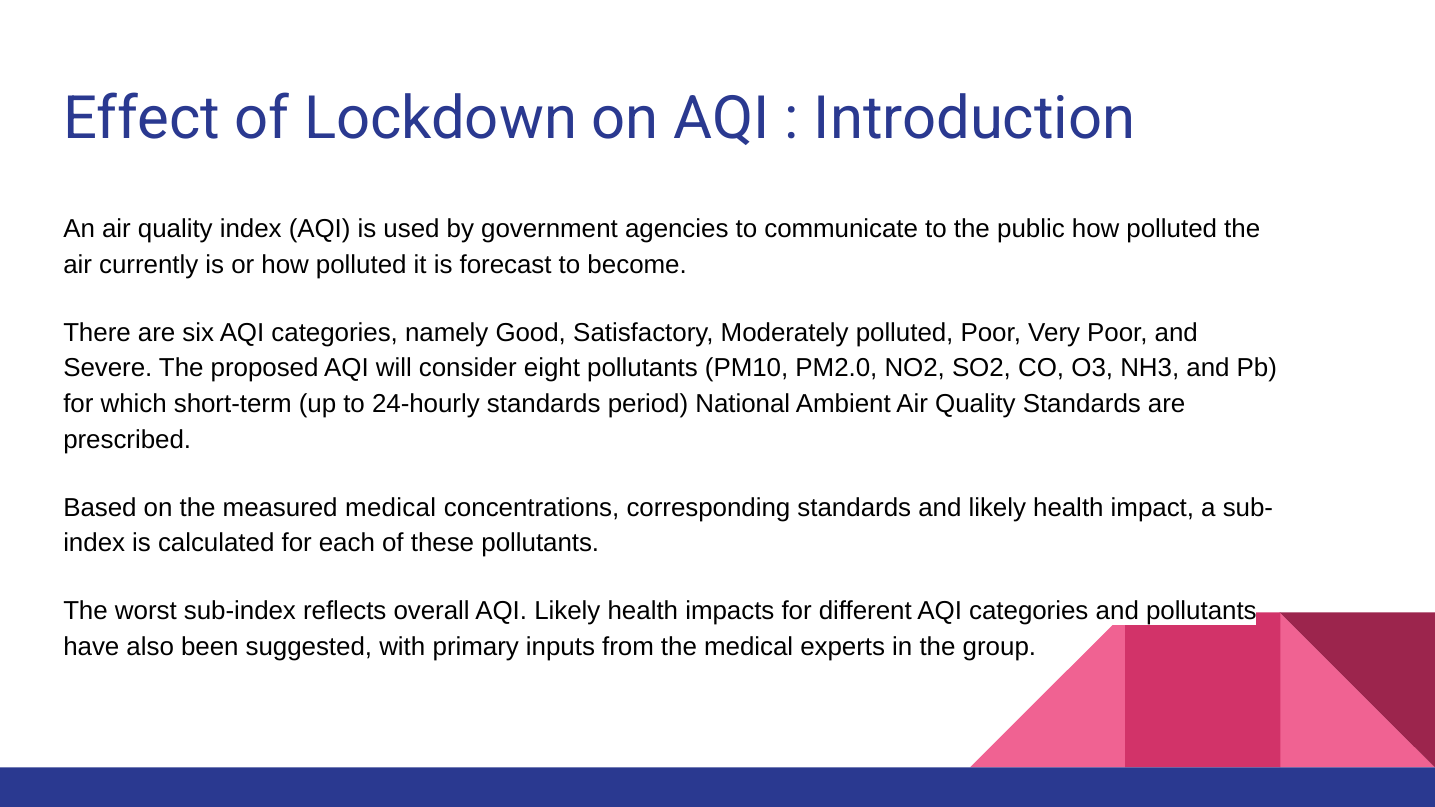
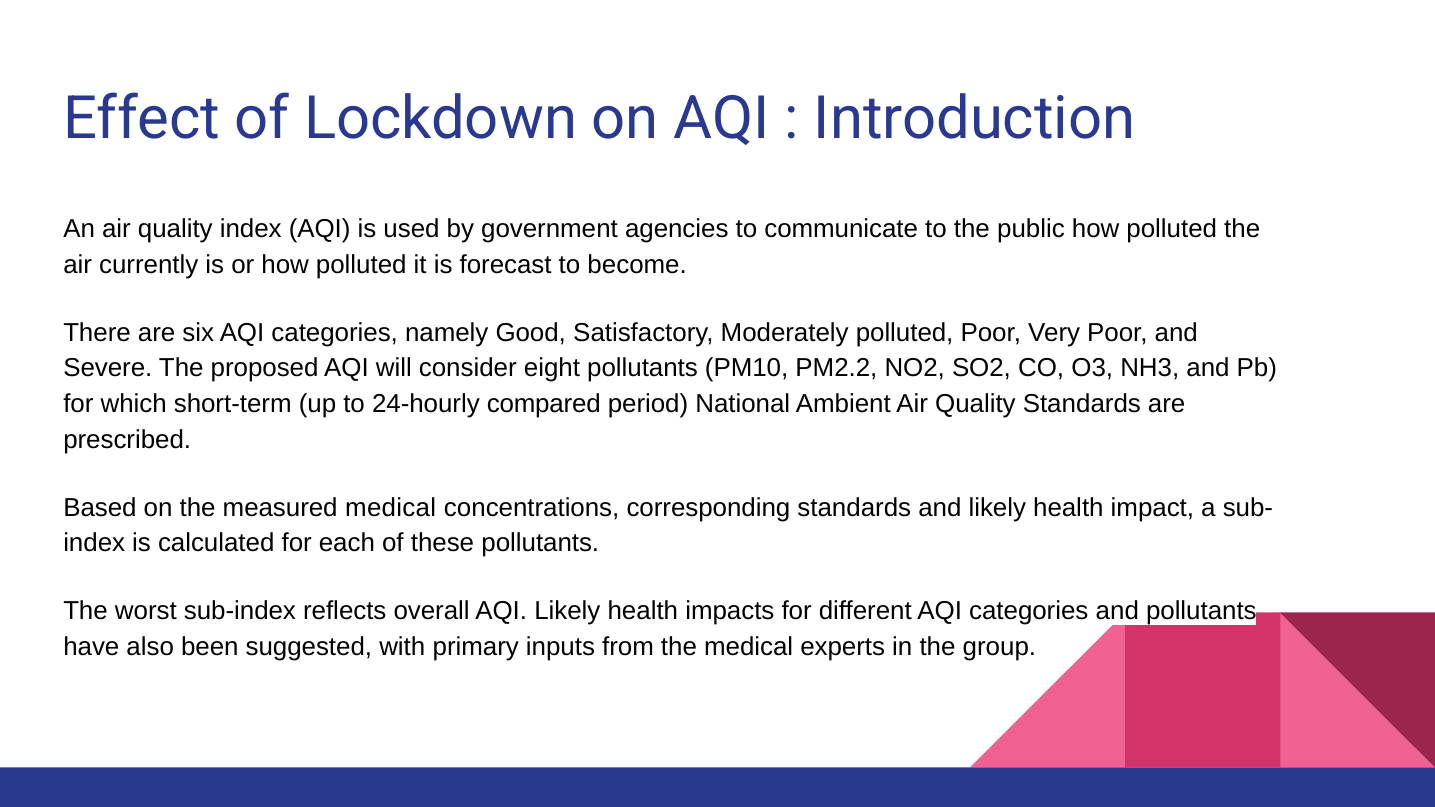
PM2.0: PM2.0 -> PM2.2
24-hourly standards: standards -> compared
